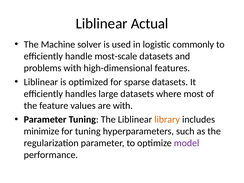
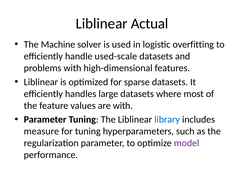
commonly: commonly -> overfitting
most-scale: most-scale -> used-scale
library colour: orange -> blue
minimize: minimize -> measure
